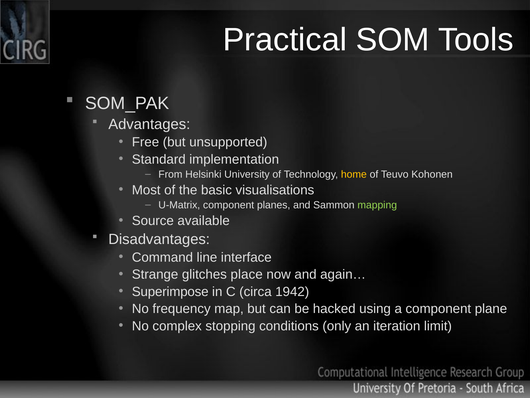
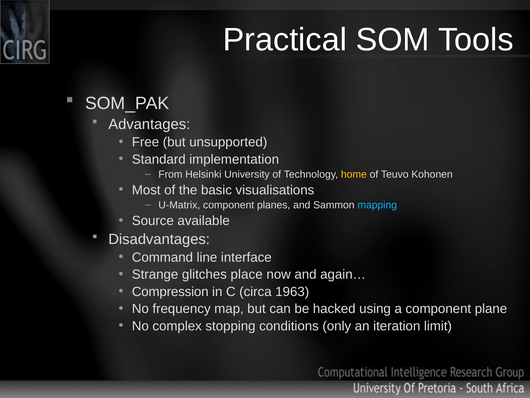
mapping colour: light green -> light blue
Superimpose: Superimpose -> Compression
1942: 1942 -> 1963
